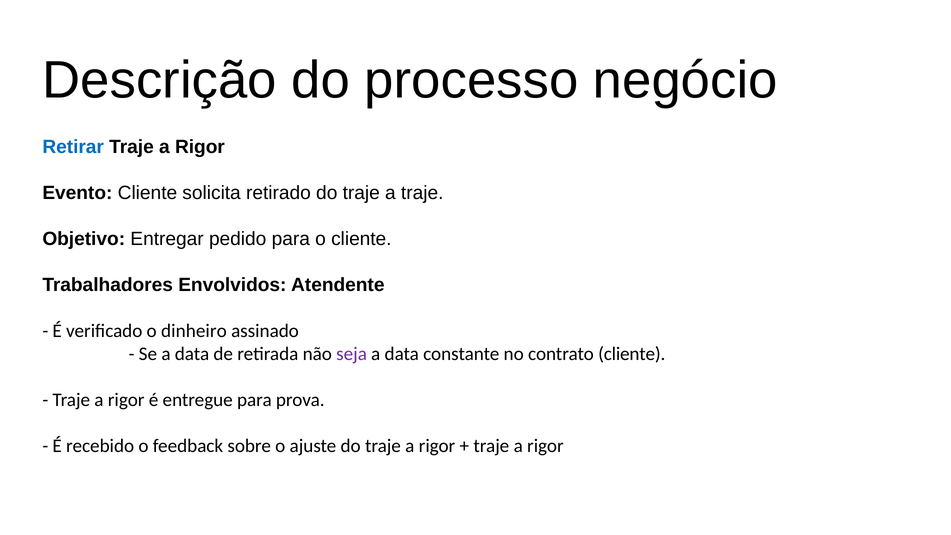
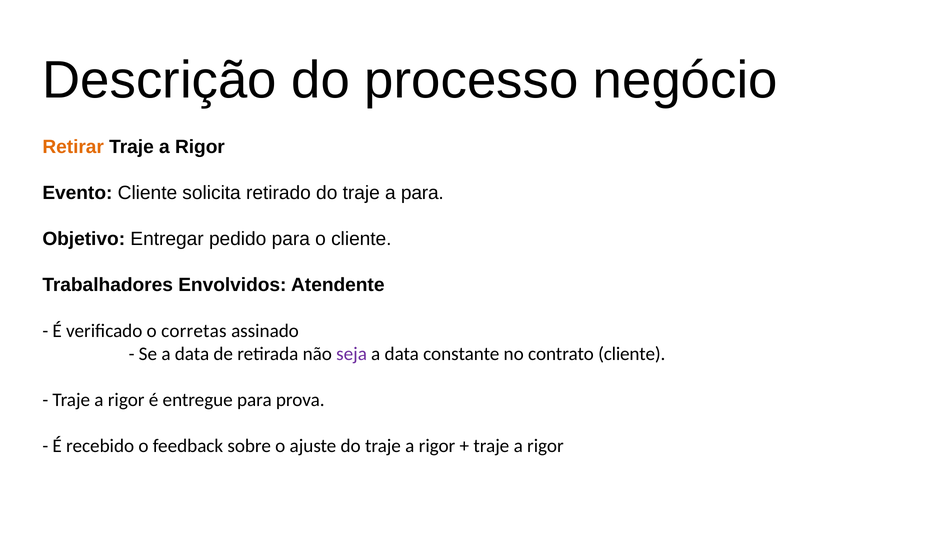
Retirar colour: blue -> orange
a traje: traje -> para
dinheiro: dinheiro -> corretas
